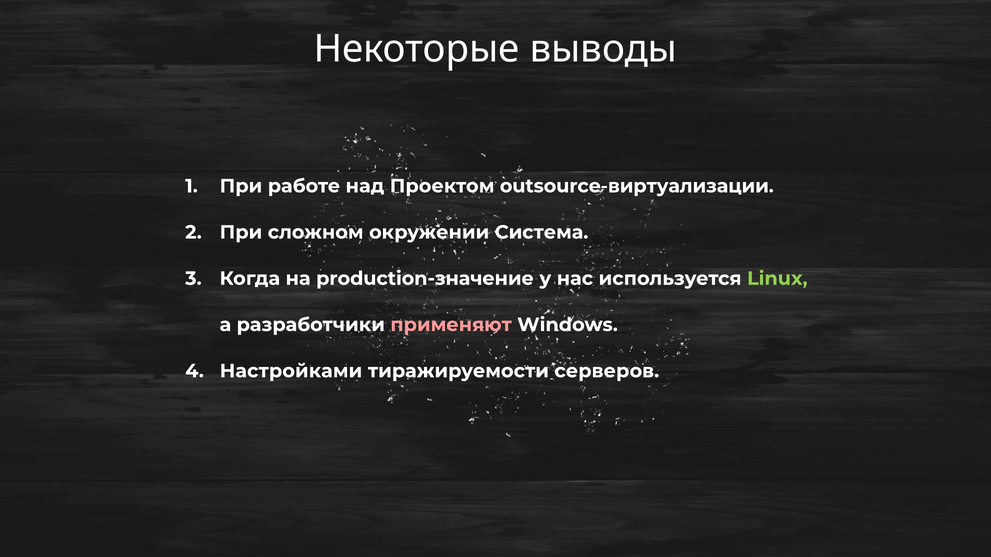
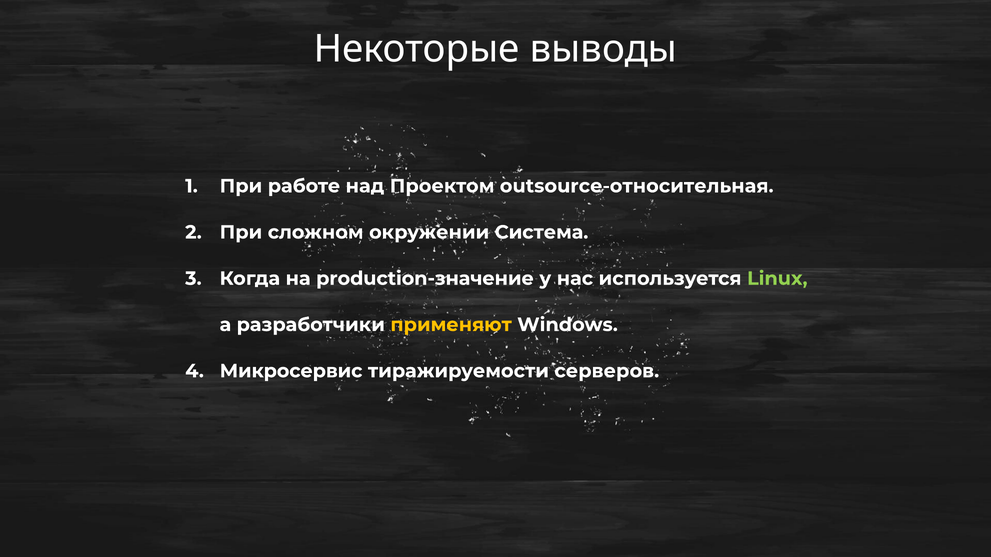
outsource-виртуализации: outsource-виртуализации -> outsource-относительная
применяют colour: pink -> yellow
Настройками: Настройками -> Микросервис
